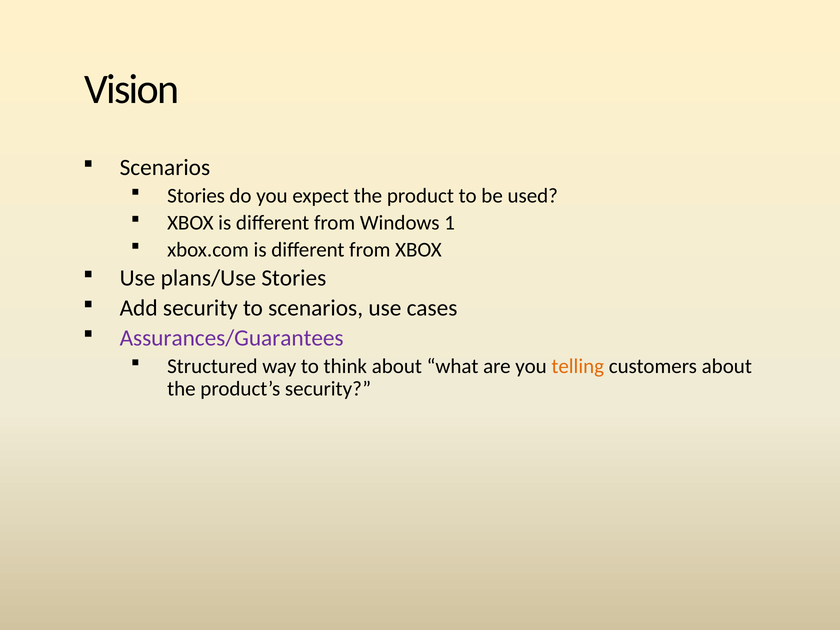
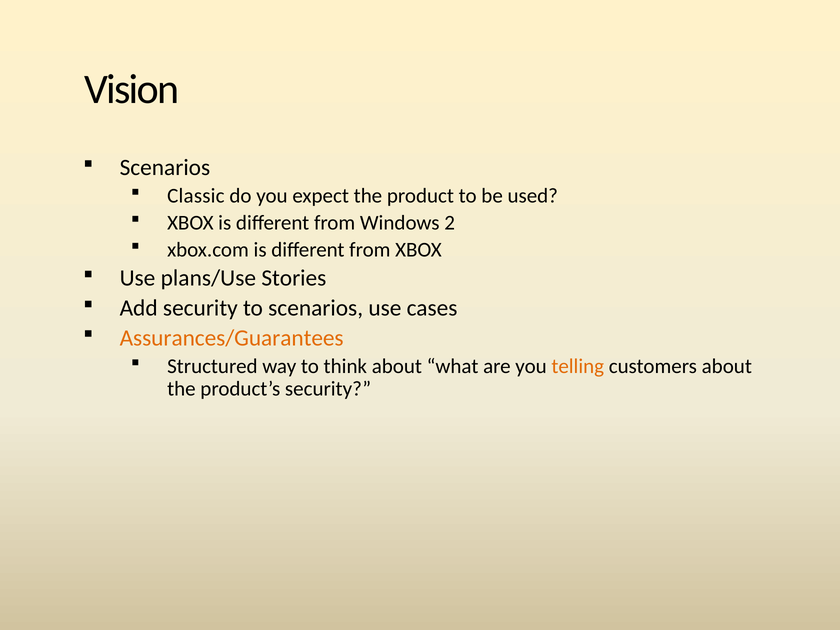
Stories at (196, 196): Stories -> Classic
1: 1 -> 2
Assurances/Guarantees colour: purple -> orange
